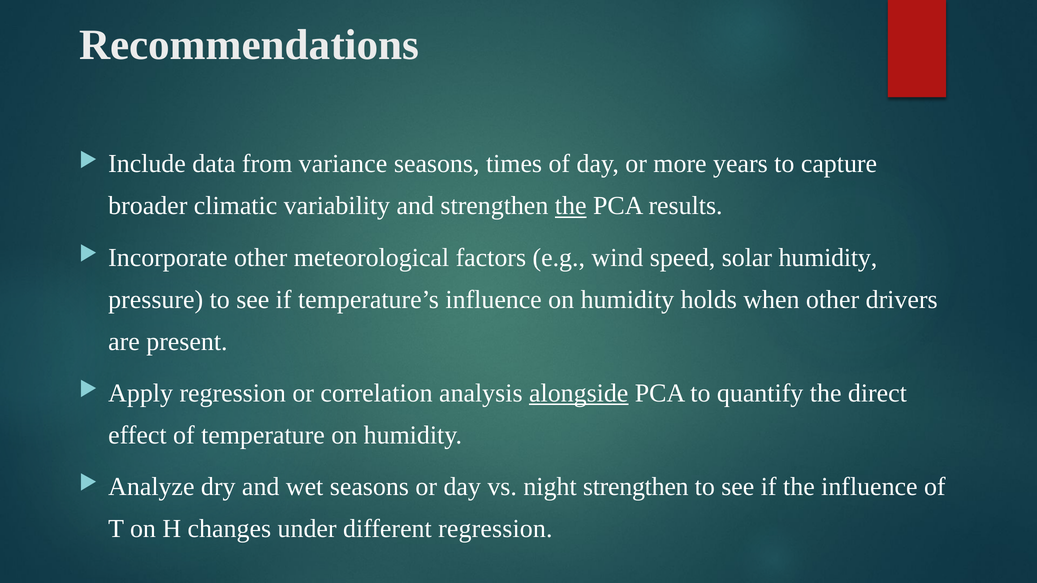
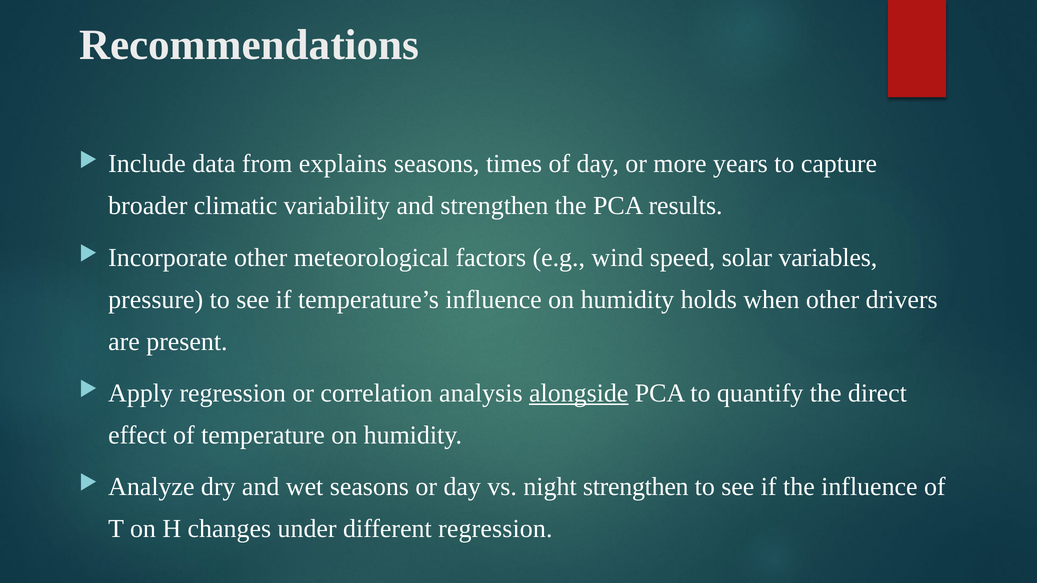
variance: variance -> explains
the at (571, 206) underline: present -> none
solar humidity: humidity -> variables
